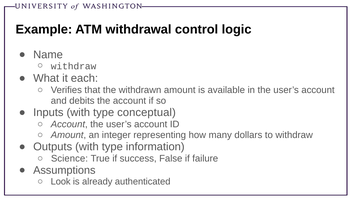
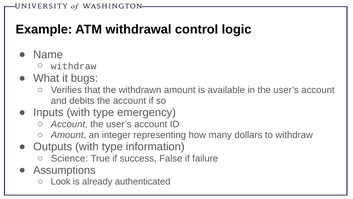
each: each -> bugs
conceptual: conceptual -> emergency
